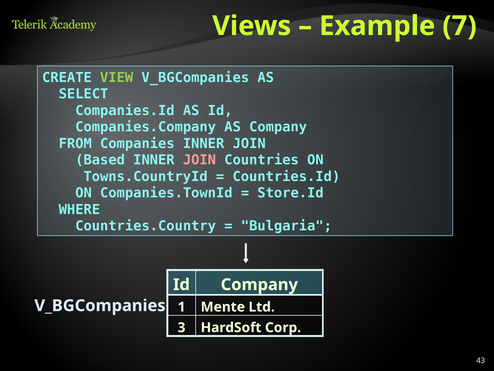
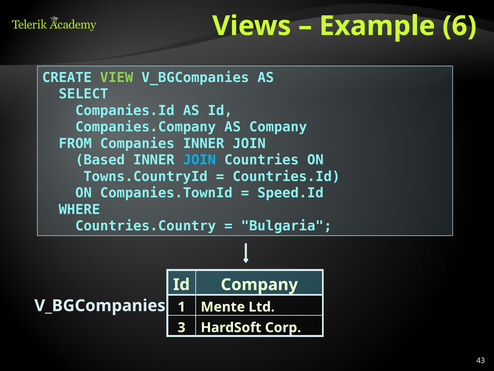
7: 7 -> 6
JOIN at (199, 160) colour: pink -> light blue
Store.Id: Store.Id -> Speed.Id
